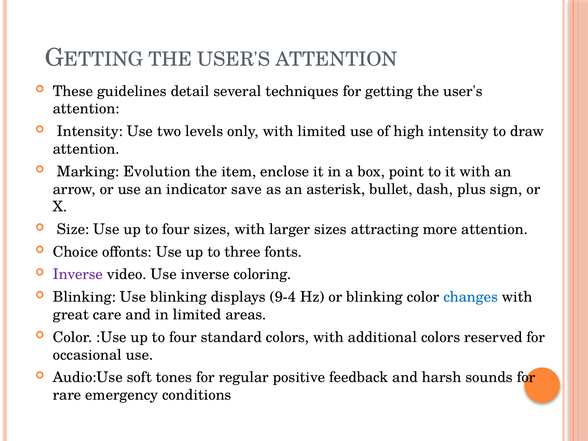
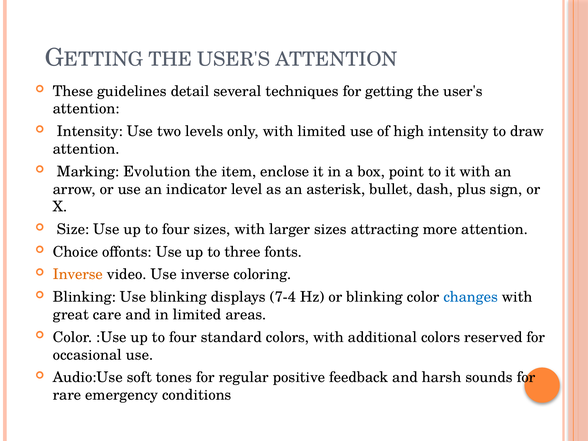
save: save -> level
Inverse at (78, 274) colour: purple -> orange
9-4: 9-4 -> 7-4
